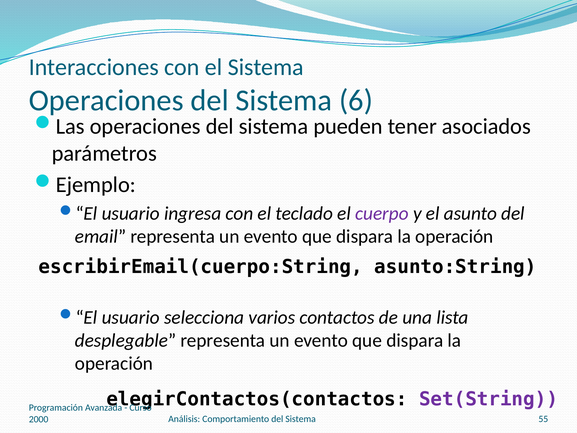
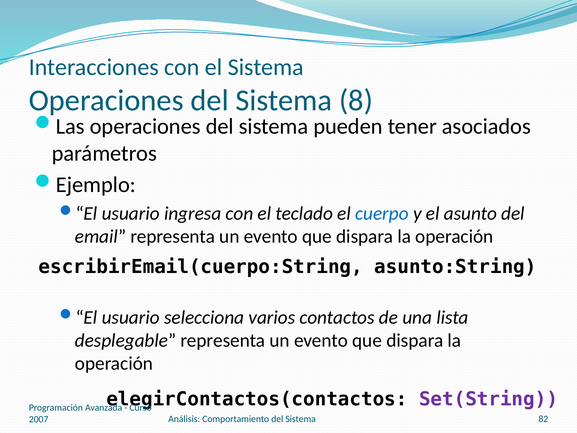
6: 6 -> 8
cuerpo colour: purple -> blue
55: 55 -> 82
2000: 2000 -> 2007
